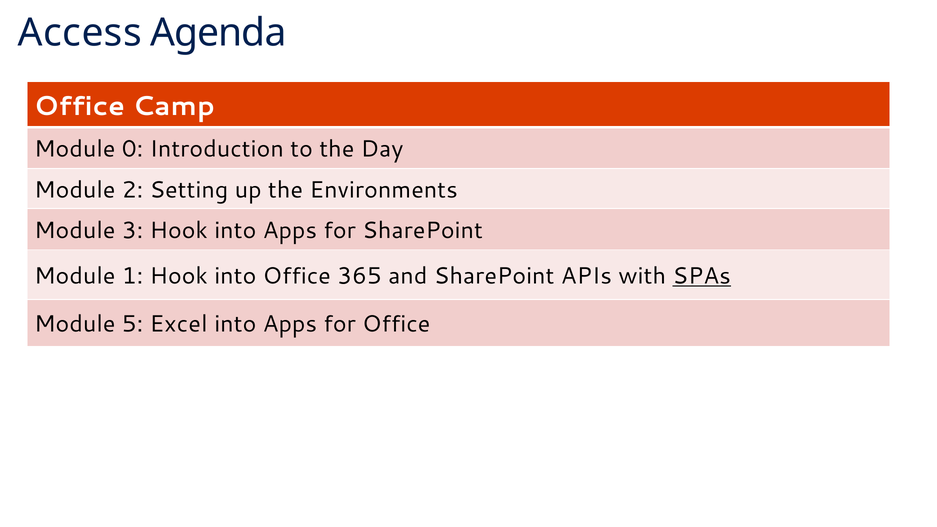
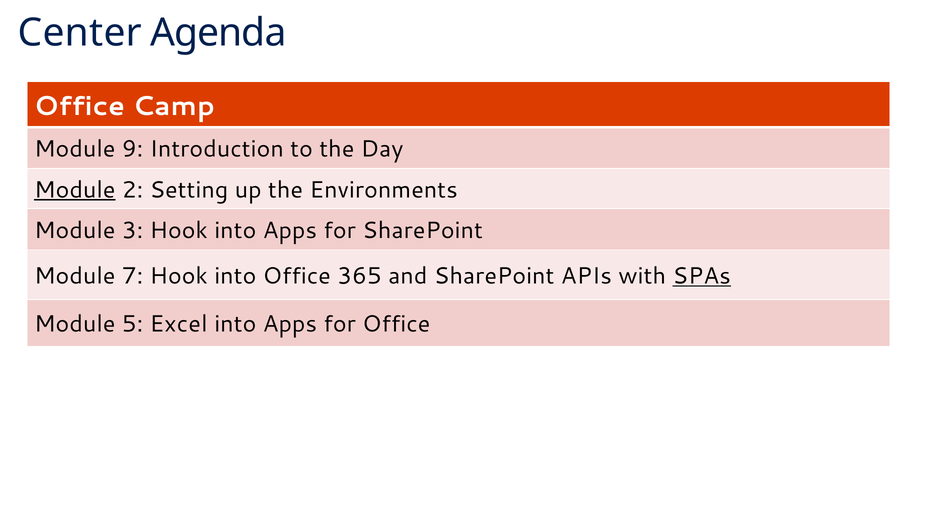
Access: Access -> Center
0: 0 -> 9
Module at (75, 190) underline: none -> present
1: 1 -> 7
